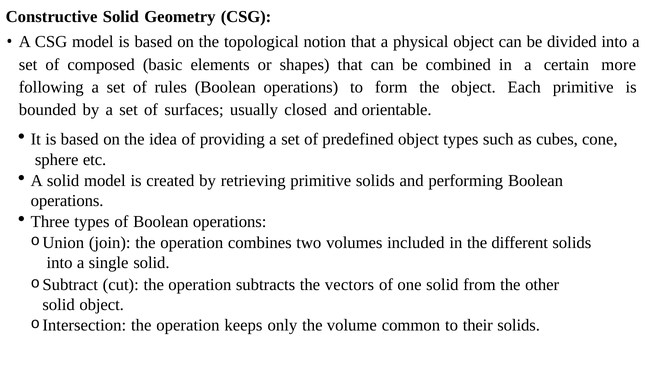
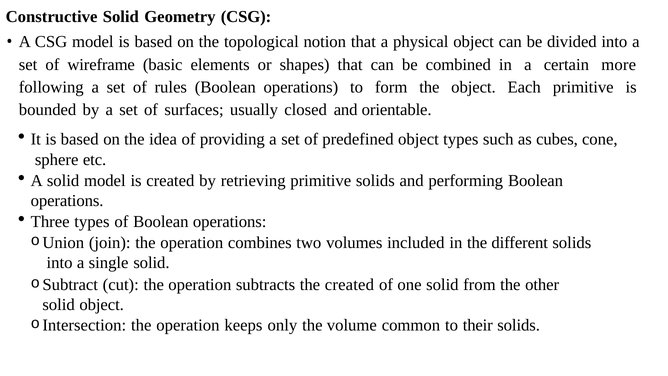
composed: composed -> wireframe
the vectors: vectors -> created
